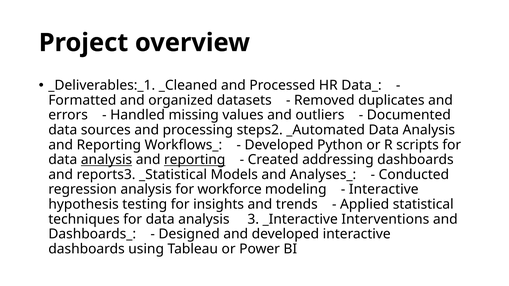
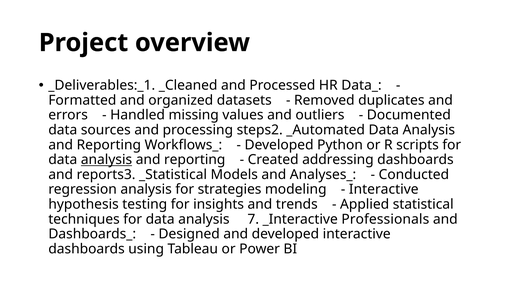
reporting at (195, 160) underline: present -> none
workforce: workforce -> strategies
3: 3 -> 7
Interventions: Interventions -> Professionals
